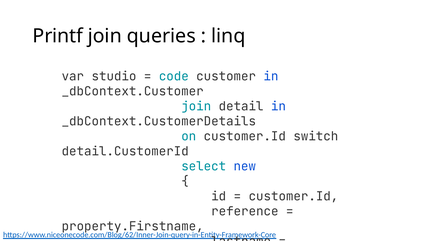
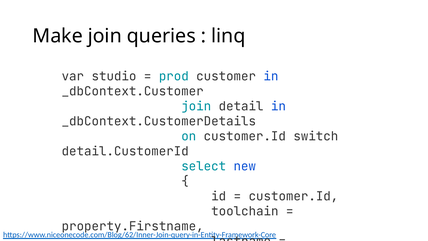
Printf: Printf -> Make
code: code -> prod
reference: reference -> toolchain
